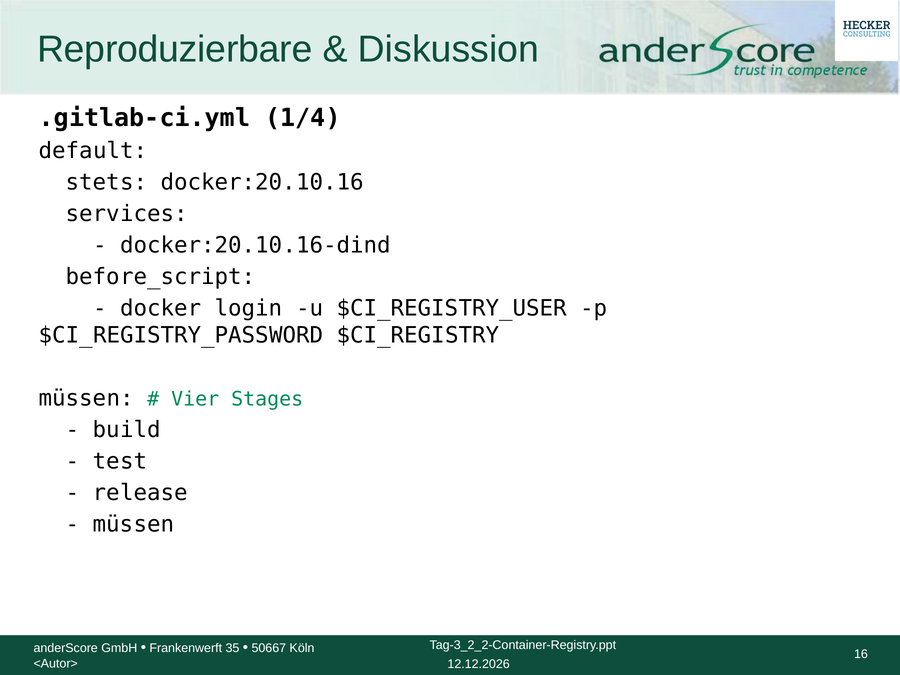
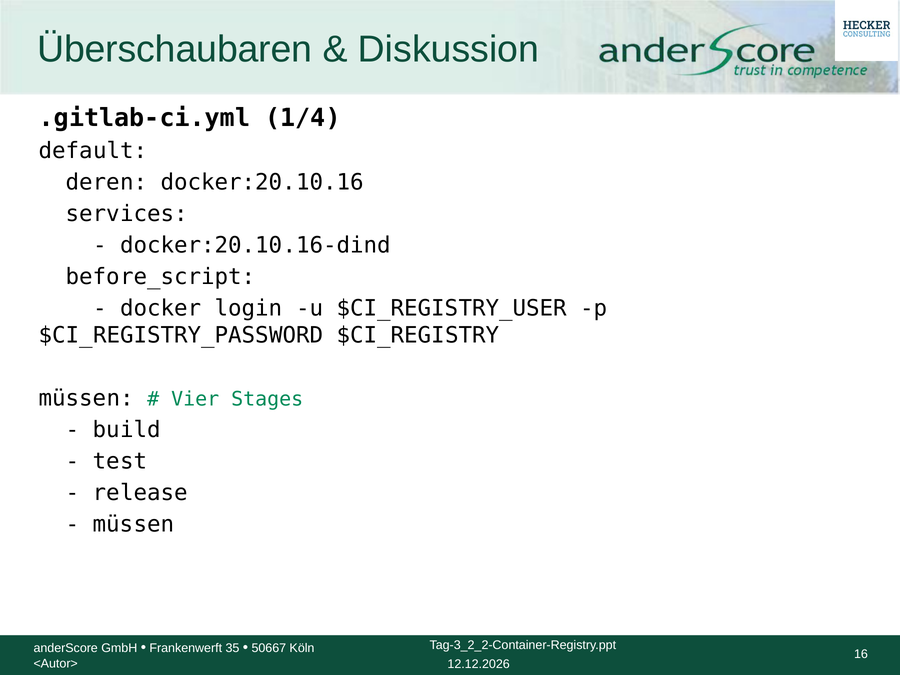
Reproduzierbare: Reproduzierbare -> Überschaubaren
stets: stets -> deren
